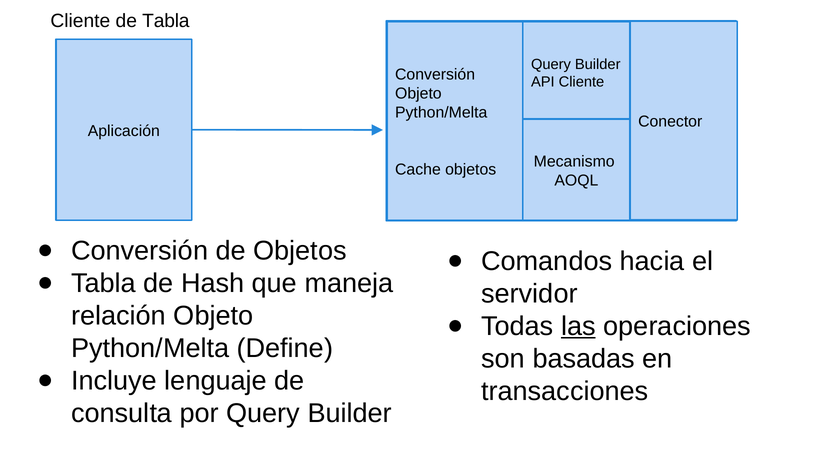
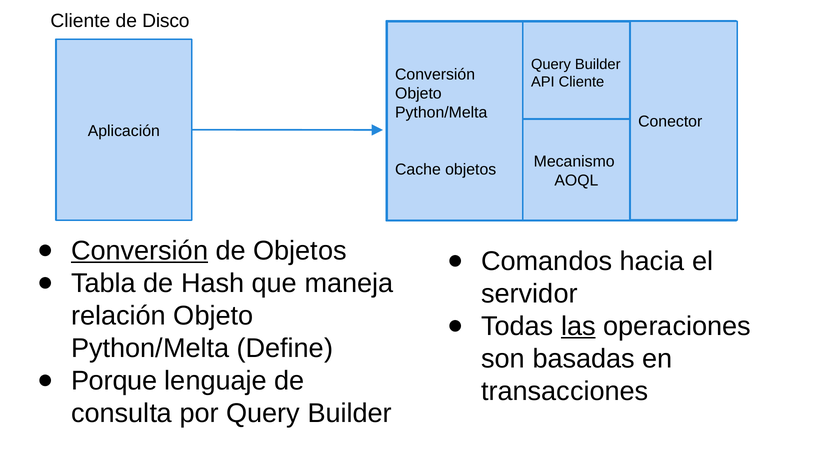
de Tabla: Tabla -> Disco
Conversión at (140, 251) underline: none -> present
Incluye: Incluye -> Porque
